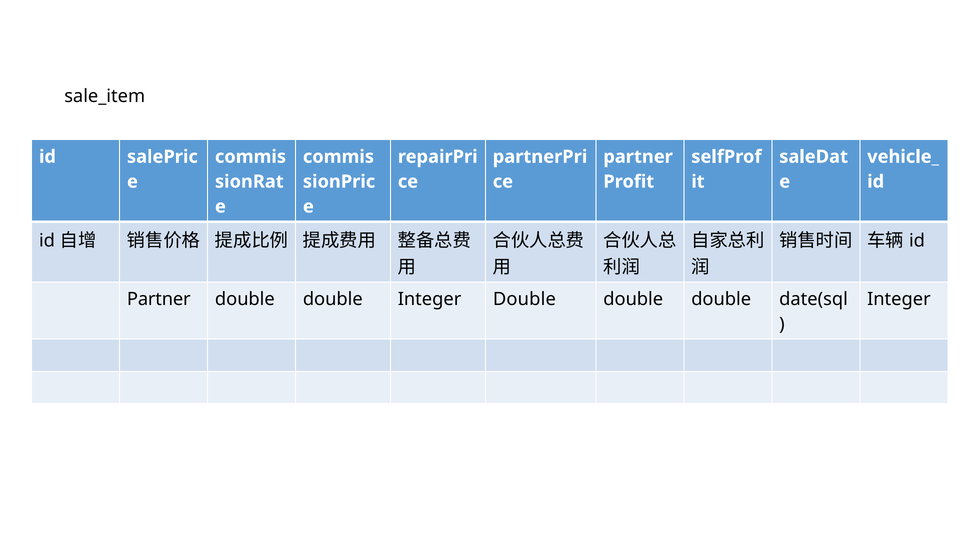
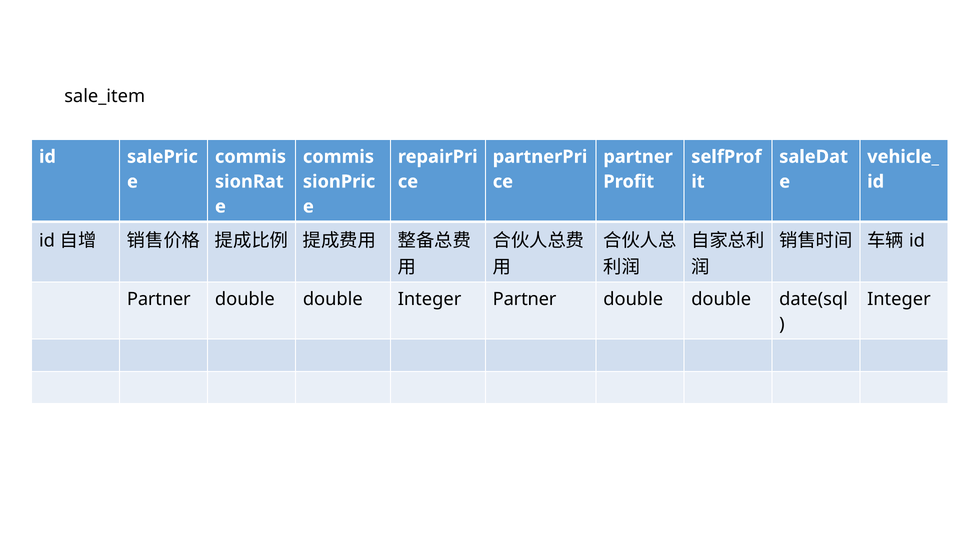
Integer Double: Double -> Partner
